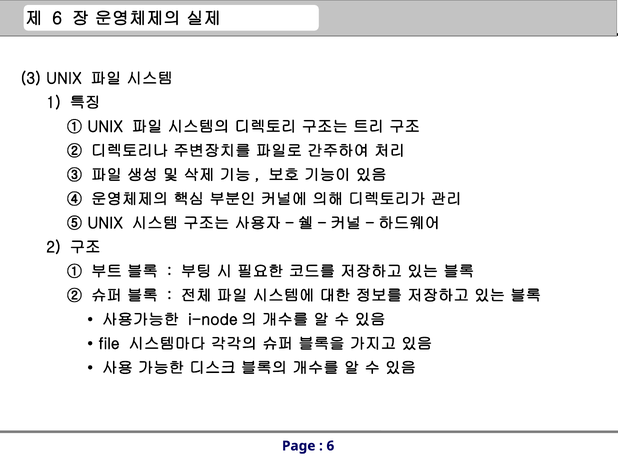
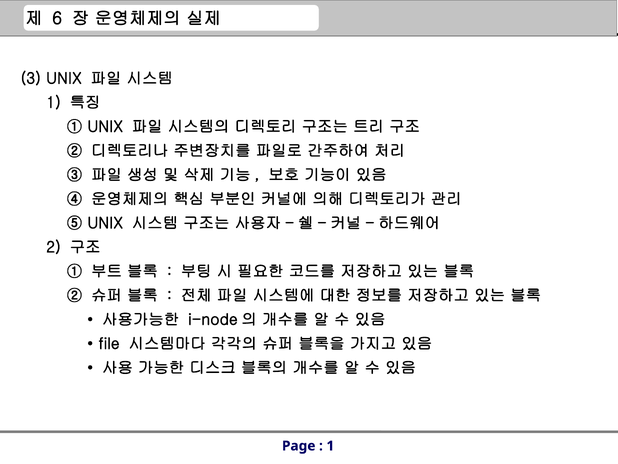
6 at (330, 445): 6 -> 1
